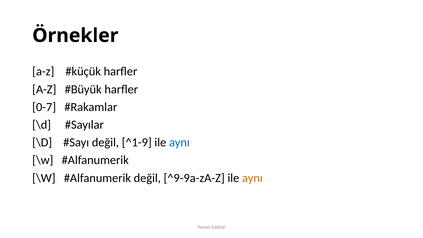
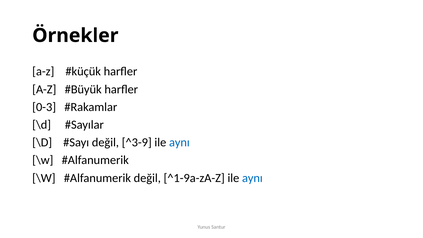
0-7: 0-7 -> 0-3
^1-9: ^1-9 -> ^3-9
^9-9a-zA-Z: ^9-9a-zA-Z -> ^1-9a-zA-Z
aynı at (252, 178) colour: orange -> blue
